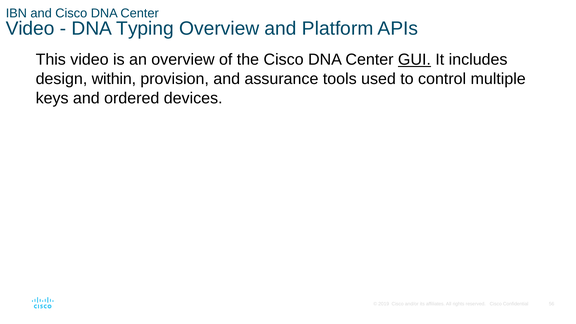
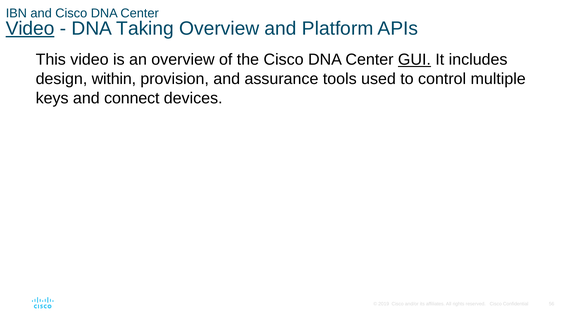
Video at (30, 28) underline: none -> present
Typing: Typing -> Taking
ordered: ordered -> connect
